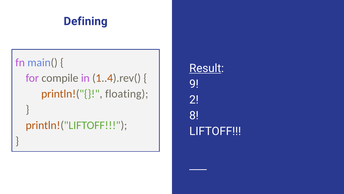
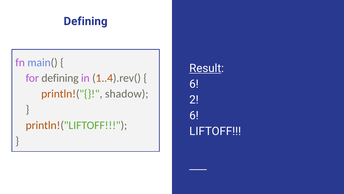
for compile: compile -> defining
9 at (194, 84): 9 -> 6
floating: floating -> shadow
8 at (194, 115): 8 -> 6
